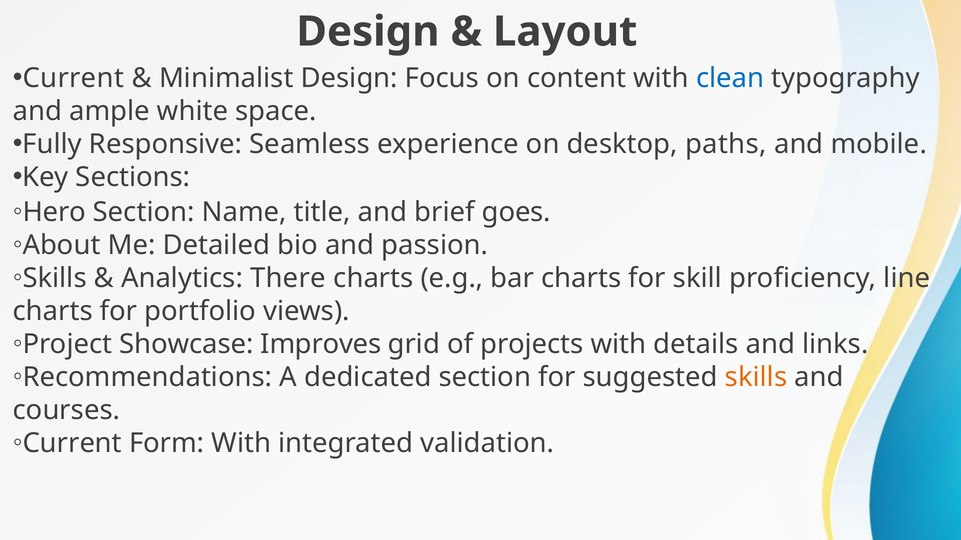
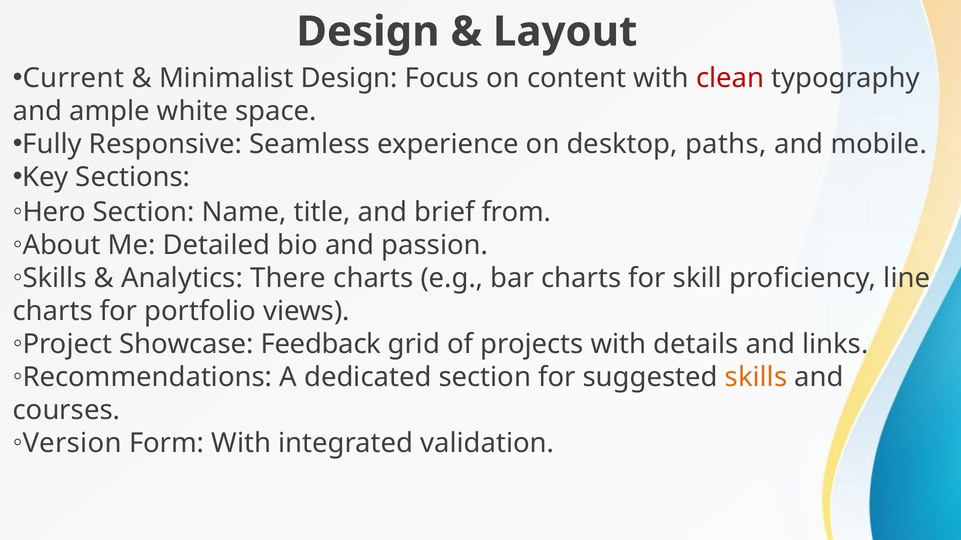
clean colour: blue -> red
goes: goes -> from
Improves: Improves -> Feedback
Current at (72, 444): Current -> Version
